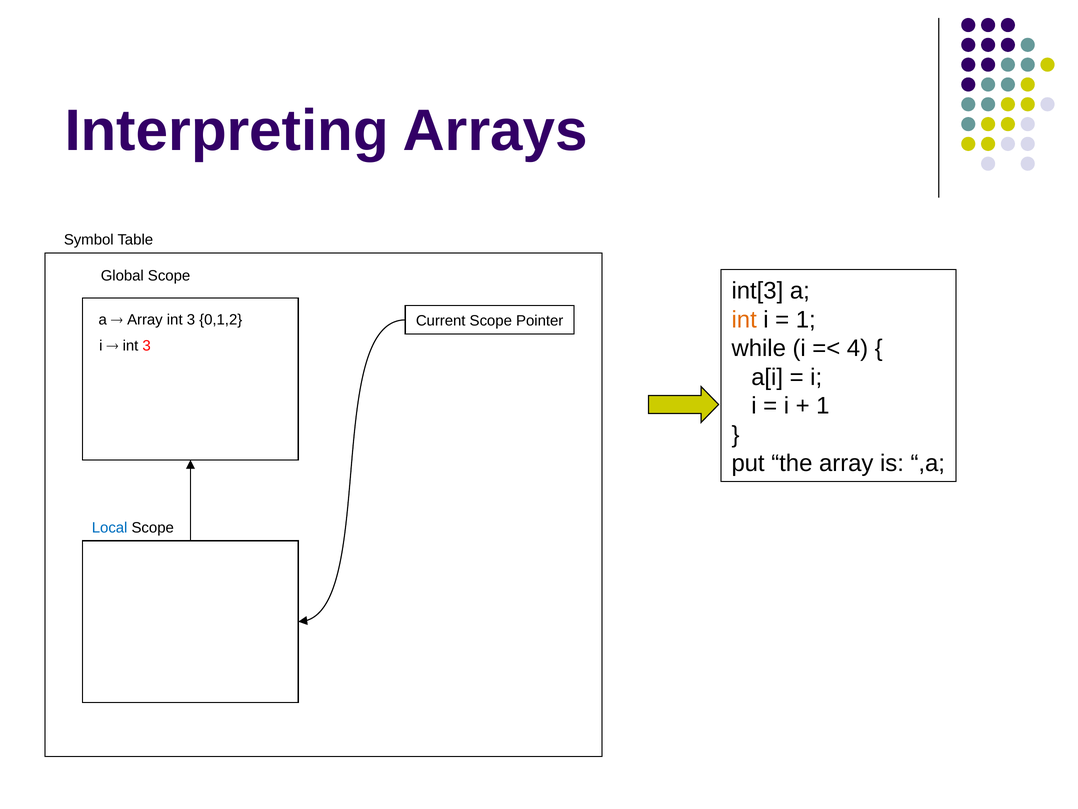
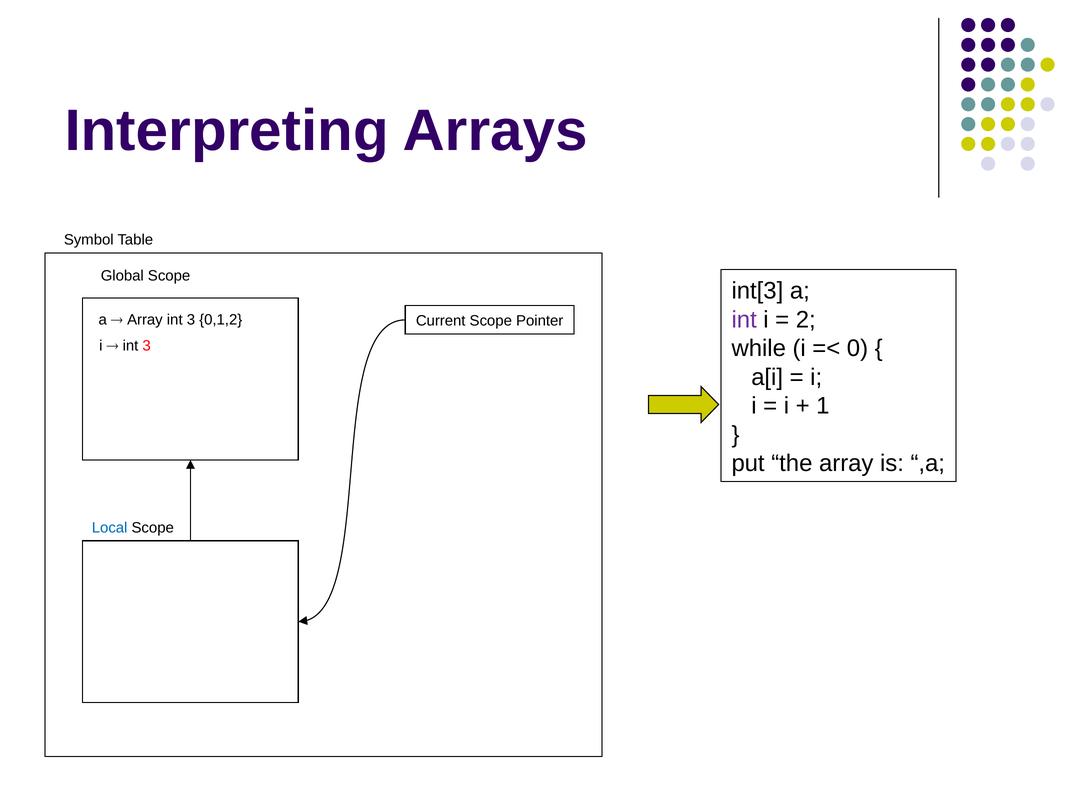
int at (744, 320) colour: orange -> purple
1 at (806, 320): 1 -> 2
4: 4 -> 0
